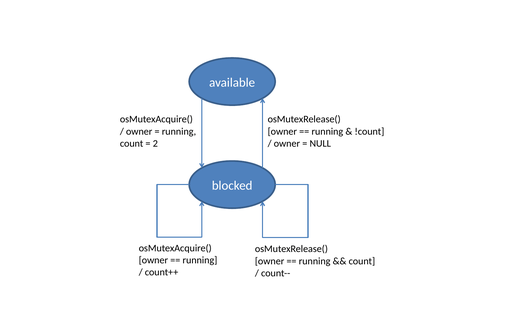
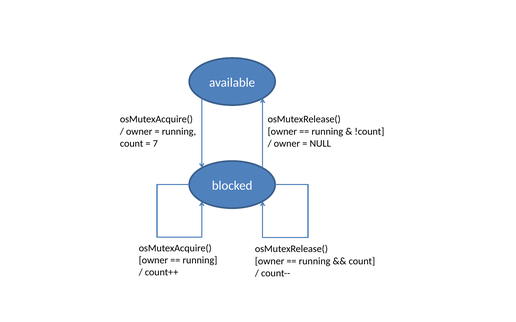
2: 2 -> 7
